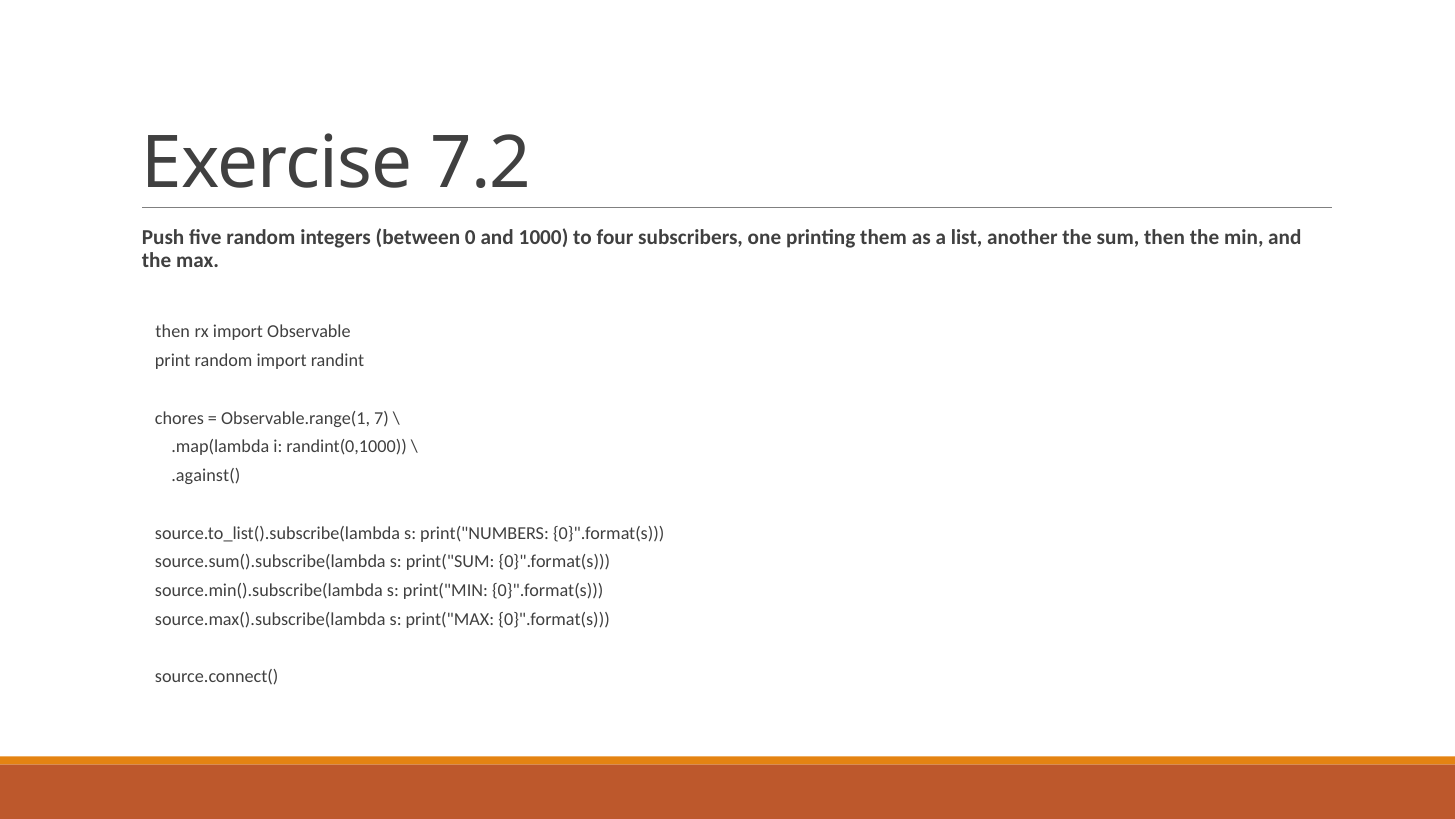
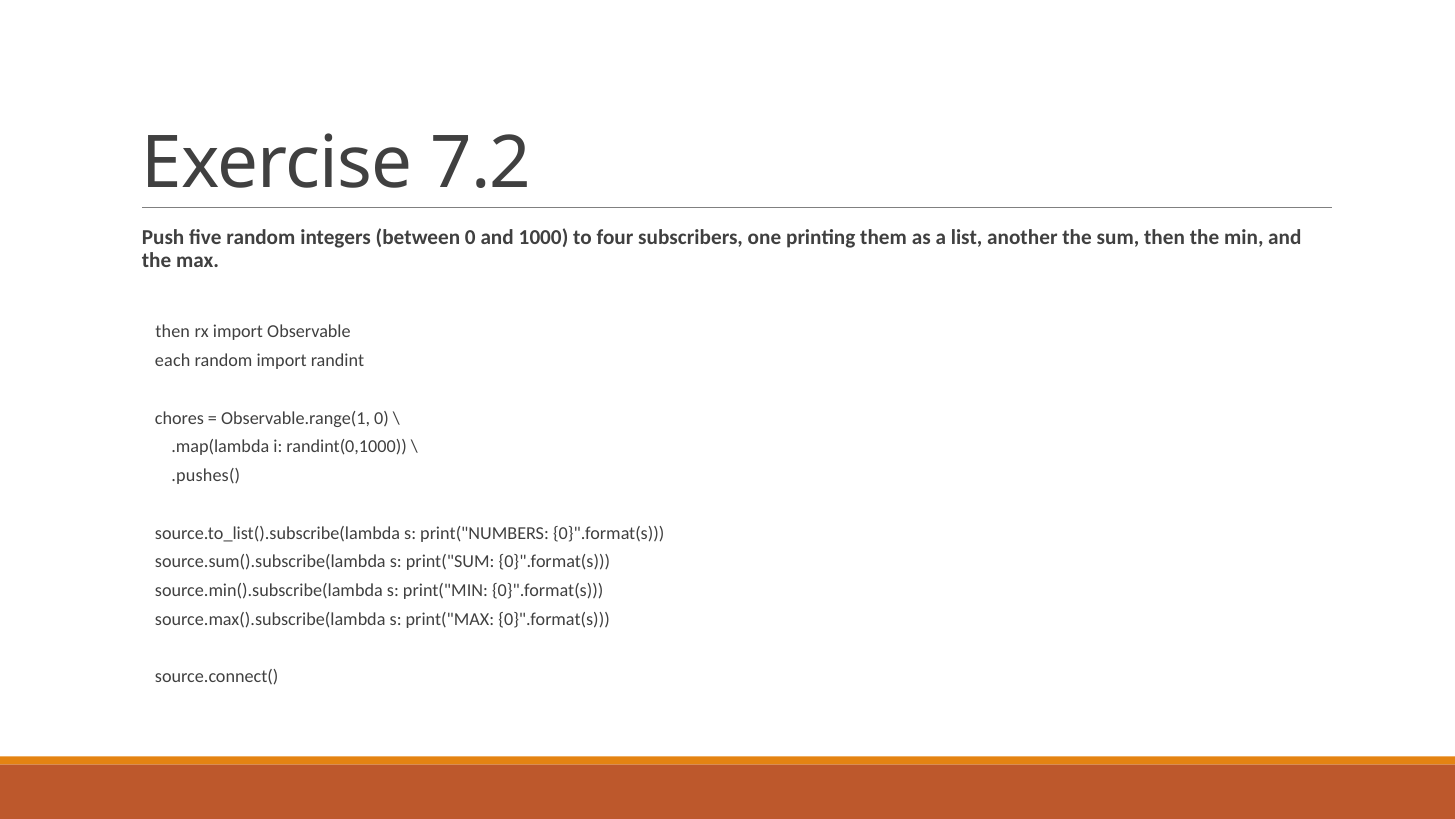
print: print -> each
Observable.range(1 7: 7 -> 0
.against(: .against( -> .pushes(
